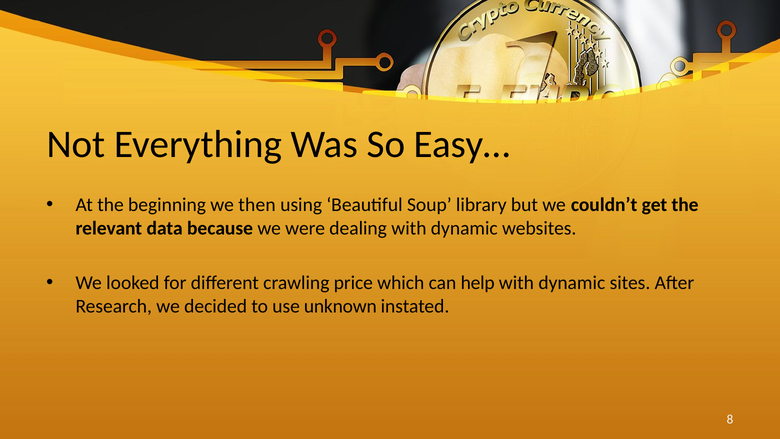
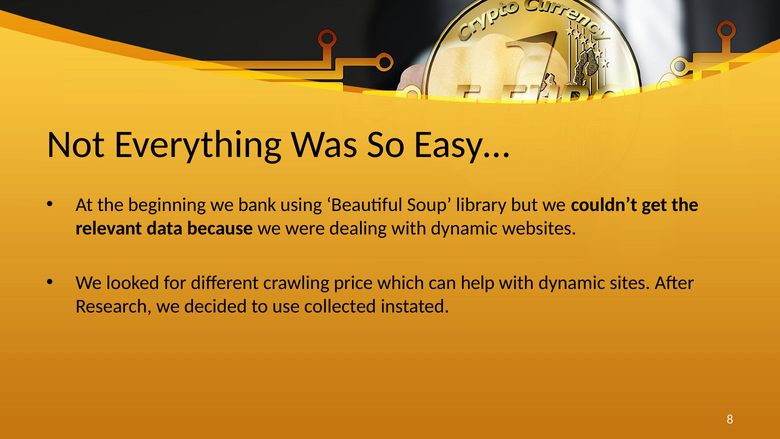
then: then -> bank
unknown: unknown -> collected
